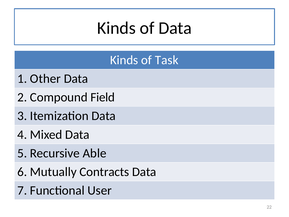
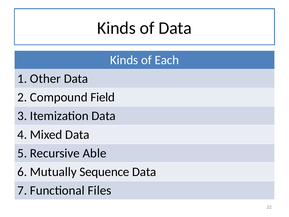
Task: Task -> Each
Contracts: Contracts -> Sequence
User: User -> Files
